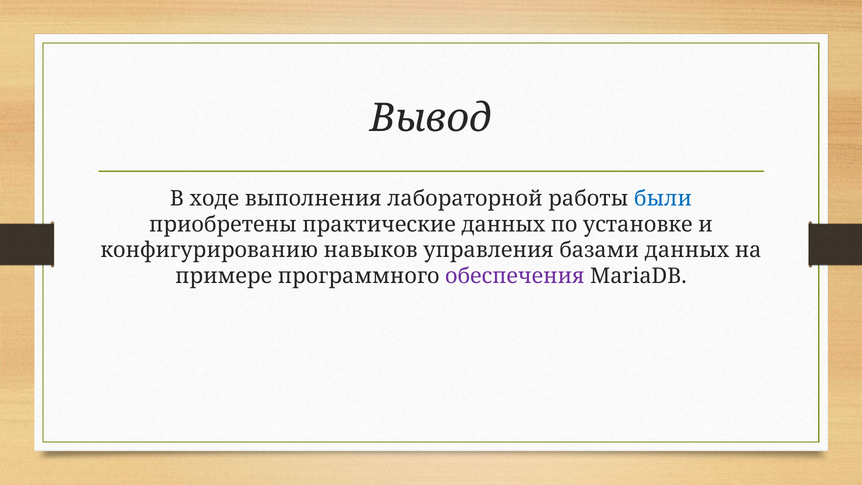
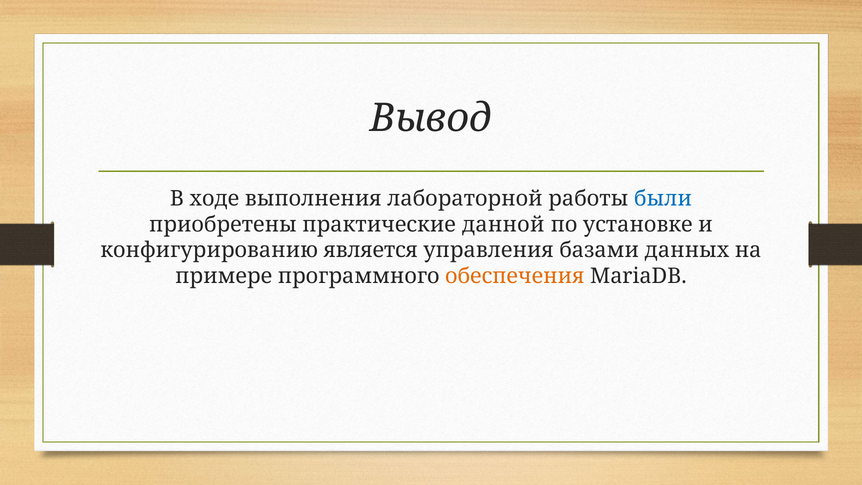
практические данных: данных -> данной
навыков: навыков -> является
обеспечения colour: purple -> orange
